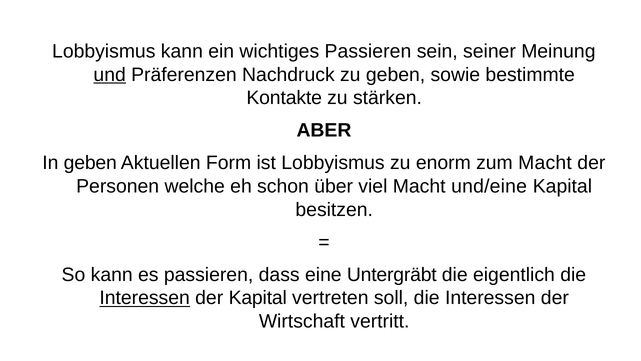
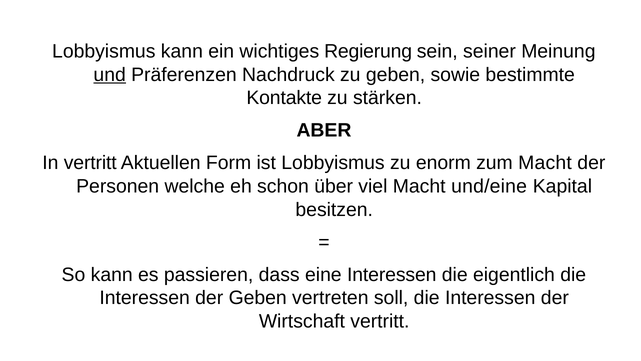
wichtiges Passieren: Passieren -> Regierung
In geben: geben -> vertritt
eine Untergräbt: Untergräbt -> Interessen
Interessen at (145, 298) underline: present -> none
der Kapital: Kapital -> Geben
